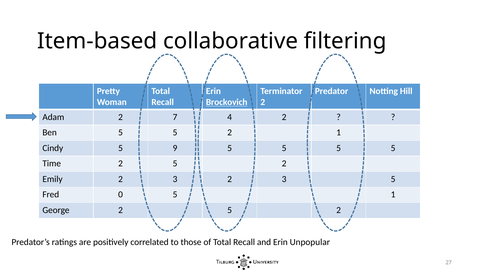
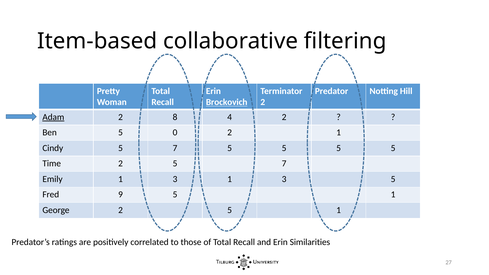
Adam underline: none -> present
7: 7 -> 8
Ben 5 5: 5 -> 0
Cindy 5 9: 9 -> 7
2 at (284, 164): 2 -> 7
Emily 2: 2 -> 1
3 2: 2 -> 1
0: 0 -> 9
George 2 5 2: 2 -> 1
Unpopular: Unpopular -> Similarities
